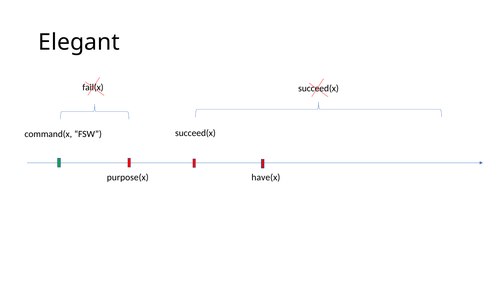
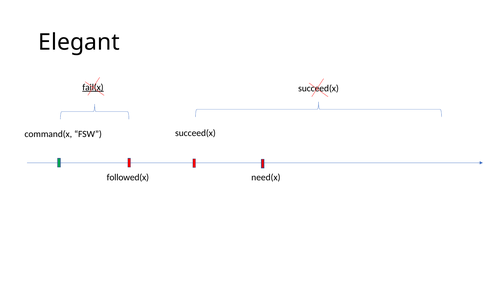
fail(x underline: none -> present
purpose(x: purpose(x -> followed(x
have(x: have(x -> need(x
